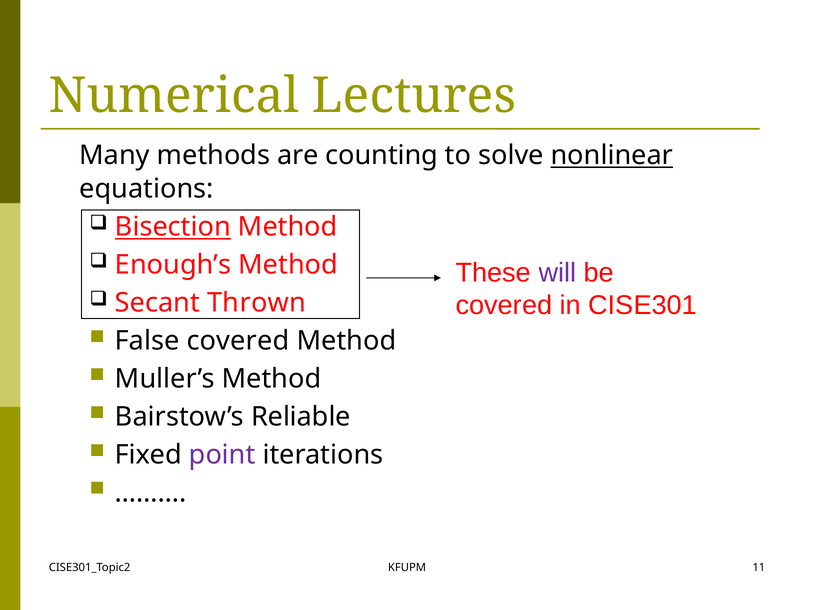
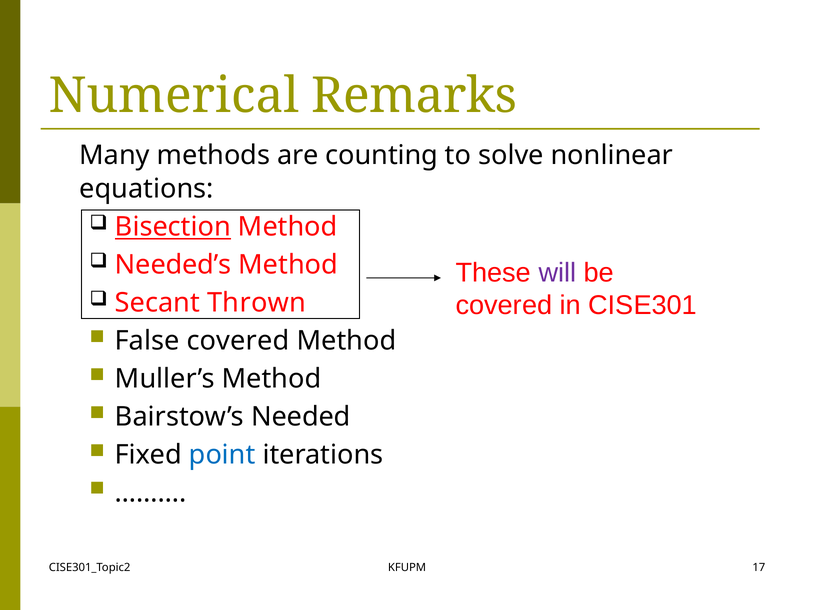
Lectures: Lectures -> Remarks
nonlinear underline: present -> none
Enough’s: Enough’s -> Needed’s
Reliable: Reliable -> Needed
point colour: purple -> blue
11: 11 -> 17
